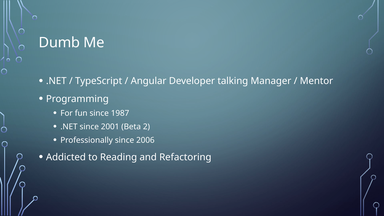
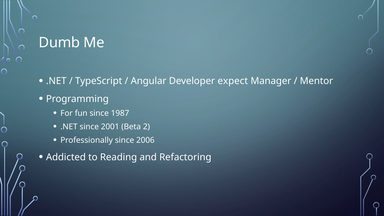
talking: talking -> expect
